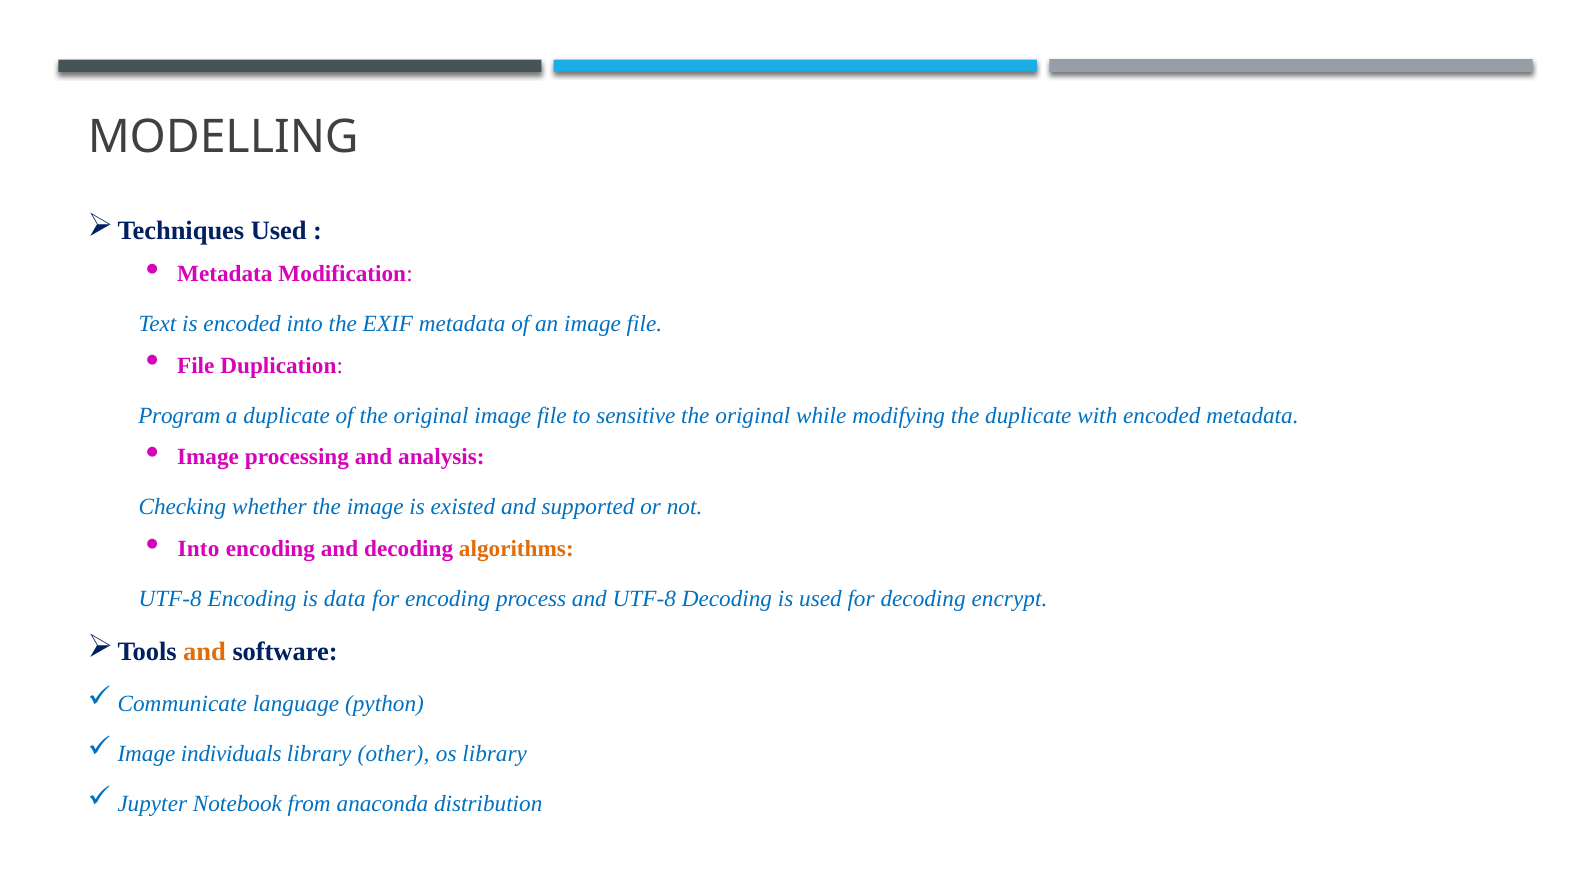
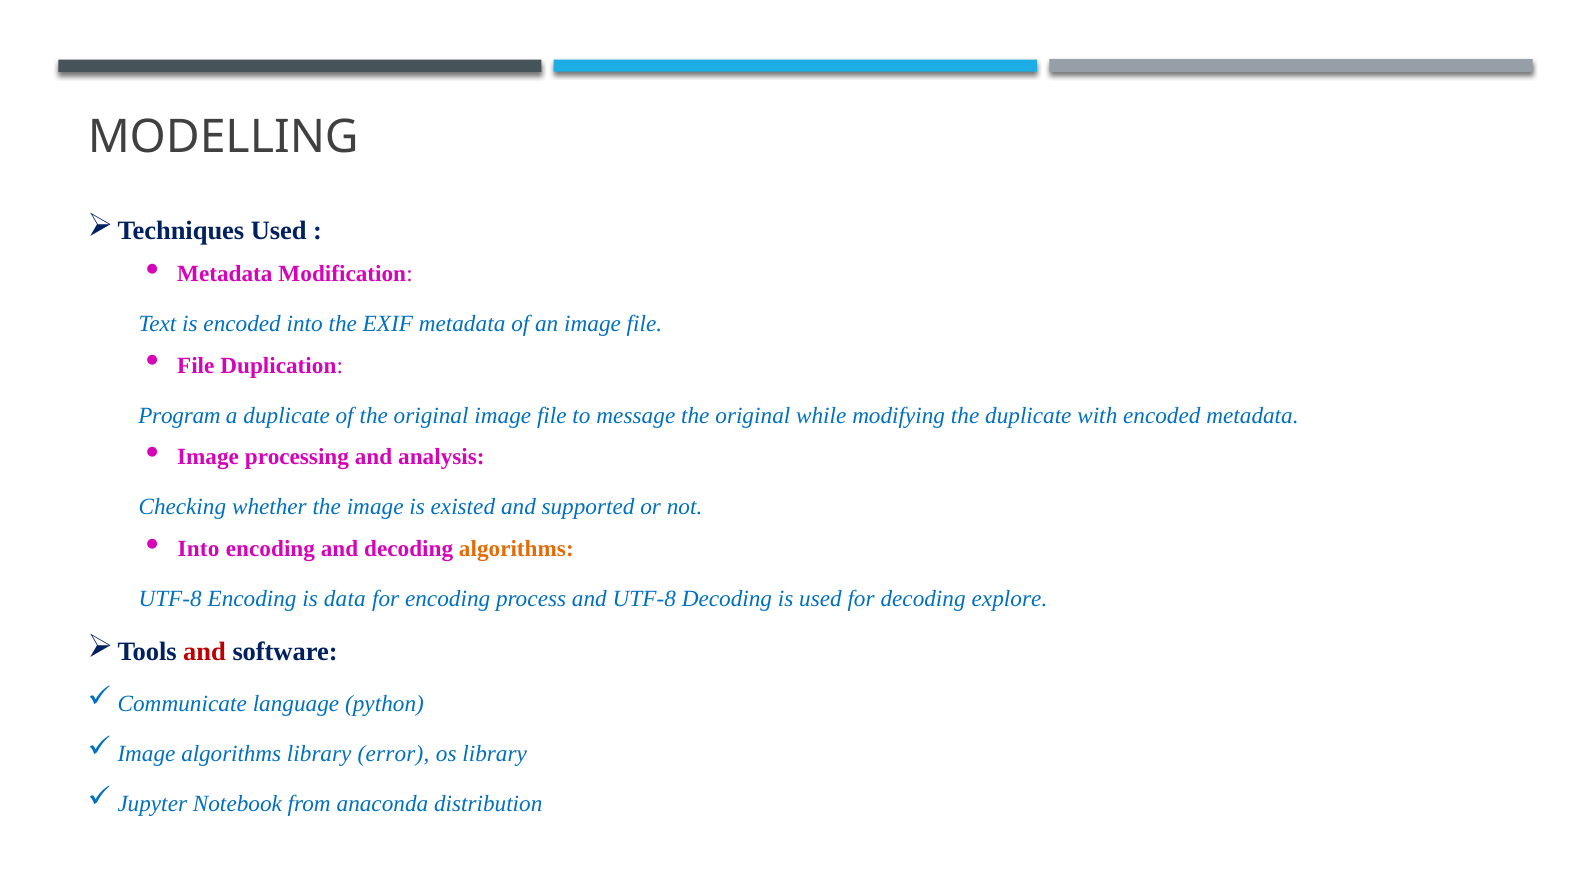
sensitive: sensitive -> message
encrypt: encrypt -> explore
and at (205, 652) colour: orange -> red
Image individuals: individuals -> algorithms
other: other -> error
